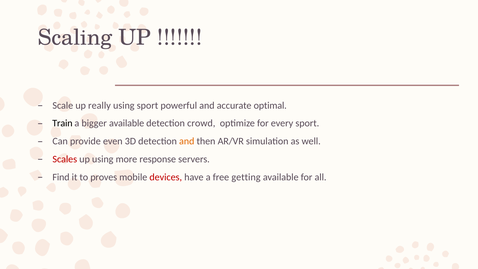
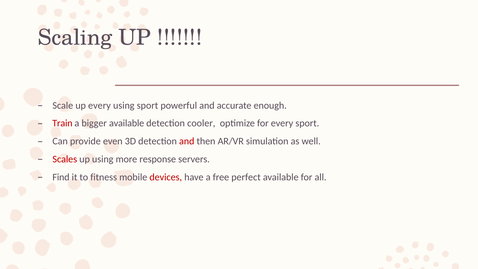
up really: really -> every
optimal: optimal -> enough
Train colour: black -> red
crowd: crowd -> cooler
and at (187, 141) colour: orange -> red
proves: proves -> fitness
getting: getting -> perfect
